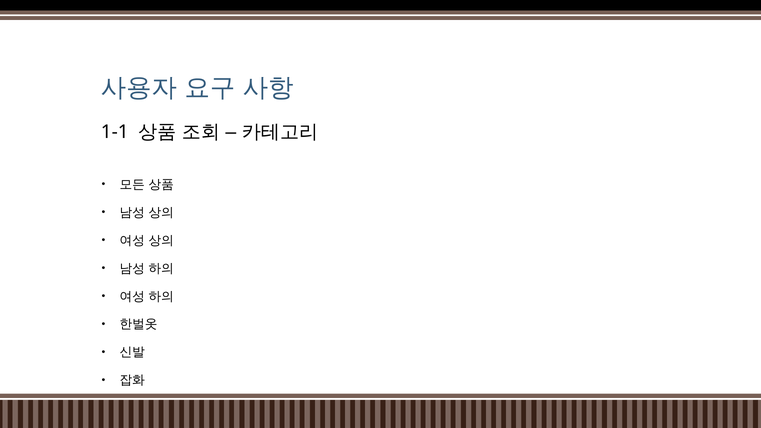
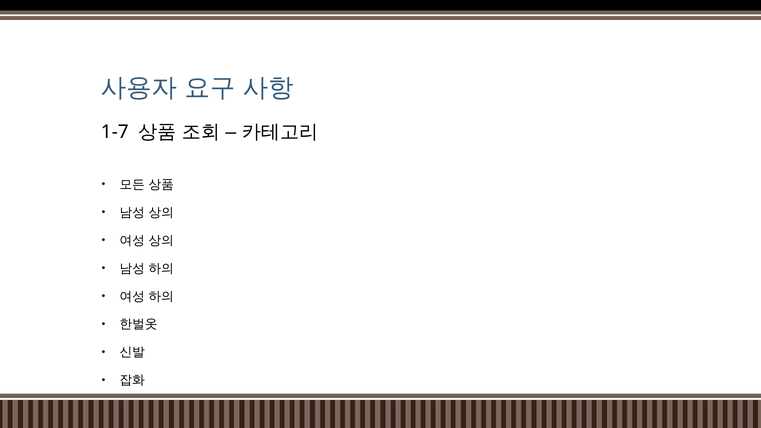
1-1: 1-1 -> 1-7
